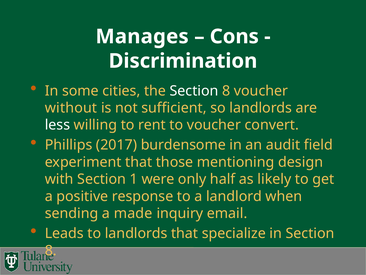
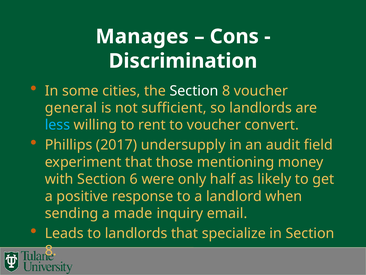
without: without -> general
less colour: white -> light blue
burdensome: burdensome -> undersupply
design: design -> money
1: 1 -> 6
